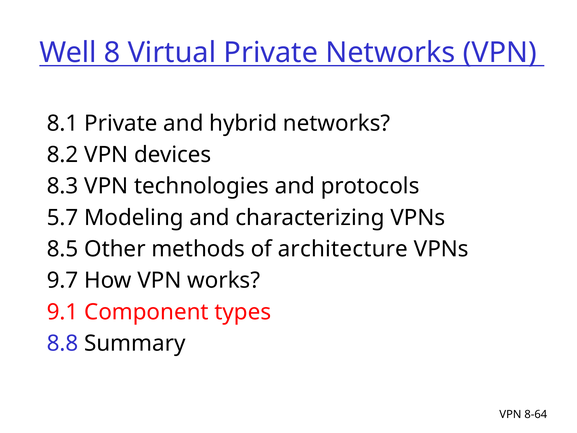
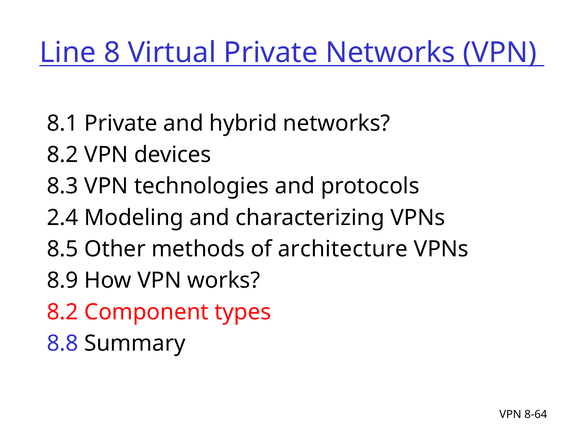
Well: Well -> Line
5.7: 5.7 -> 2.4
9.7: 9.7 -> 8.9
9.1 at (63, 312): 9.1 -> 8.2
